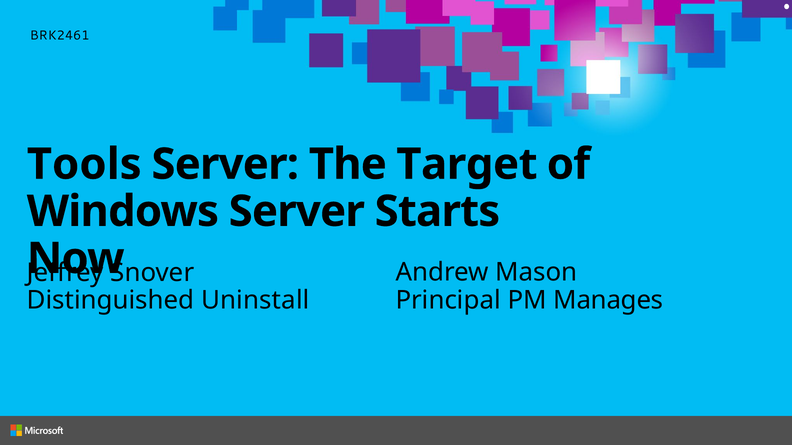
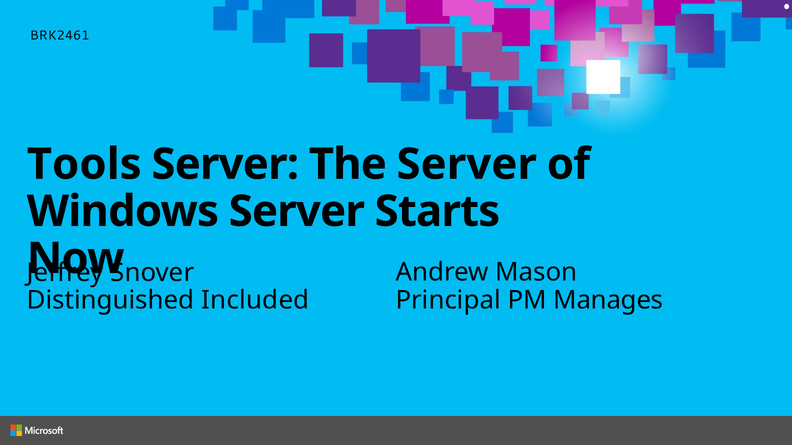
The Target: Target -> Server
Uninstall: Uninstall -> Included
